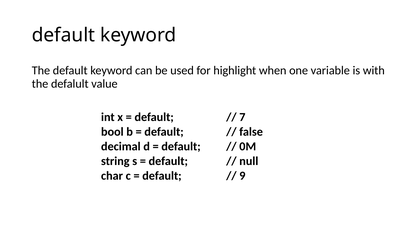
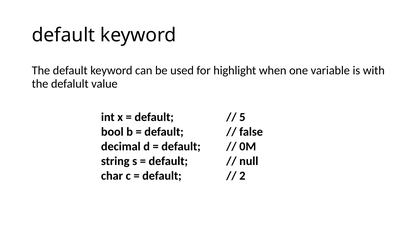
7: 7 -> 5
9: 9 -> 2
